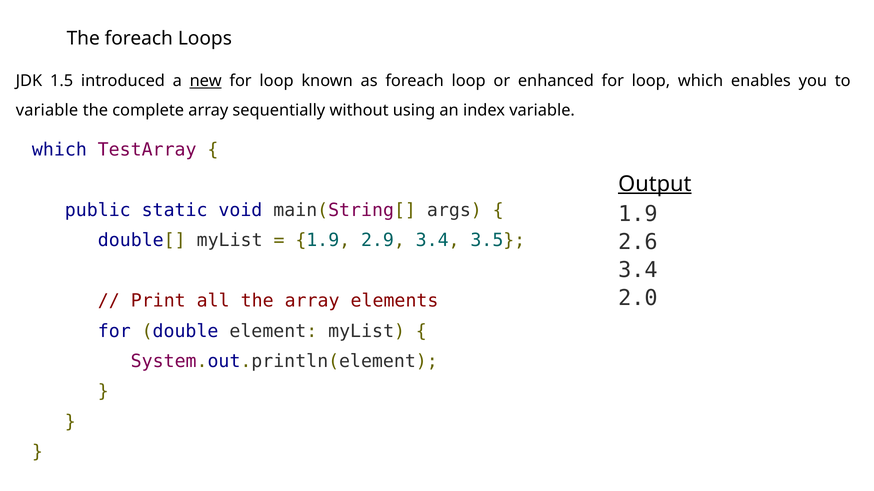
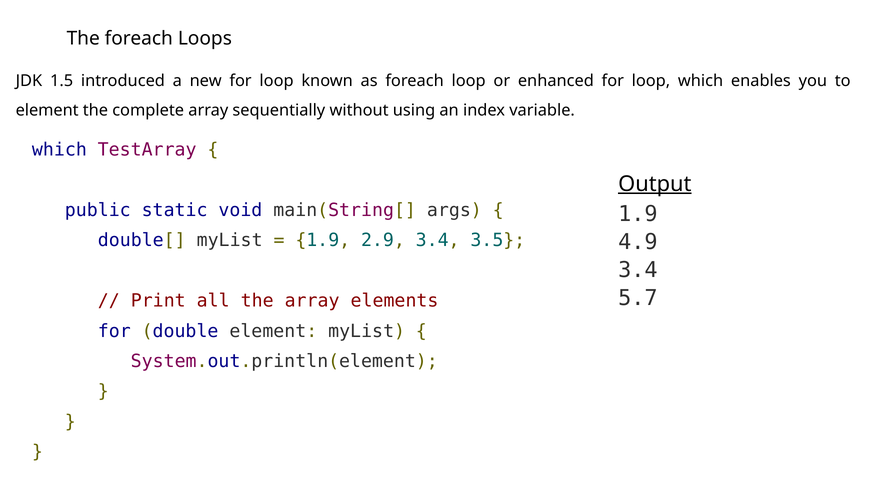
new underline: present -> none
variable at (47, 111): variable -> element
2.6: 2.6 -> 4.9
2.0: 2.0 -> 5.7
